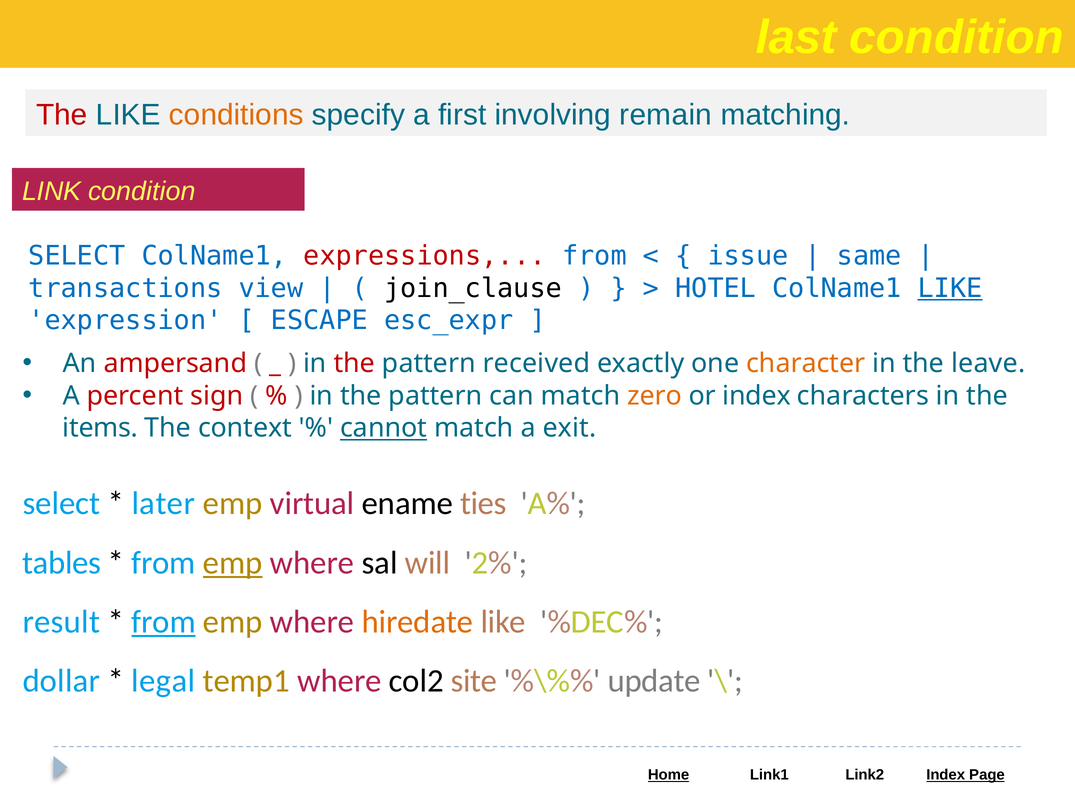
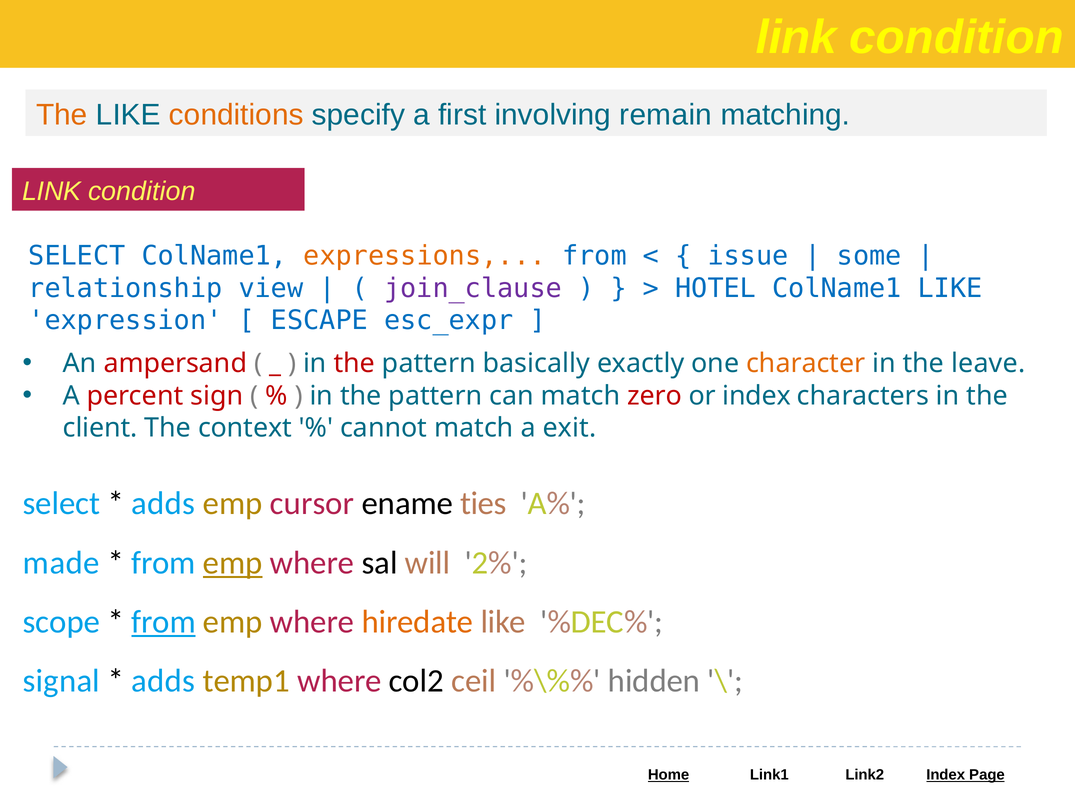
last at (796, 37): last -> link
The at (62, 115) colour: red -> orange
expressions colour: red -> orange
same: same -> some
transactions: transactions -> relationship
join_clause colour: black -> purple
LIKE at (950, 288) underline: present -> none
received: received -> basically
zero colour: orange -> red
items: items -> client
cannot underline: present -> none
later at (163, 504): later -> adds
virtual: virtual -> cursor
tables: tables -> made
result: result -> scope
dollar: dollar -> signal
legal at (163, 681): legal -> adds
site: site -> ceil
update: update -> hidden
